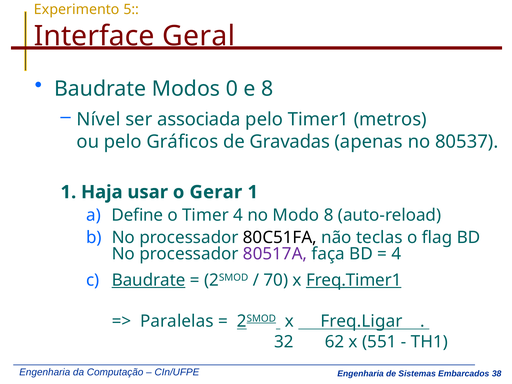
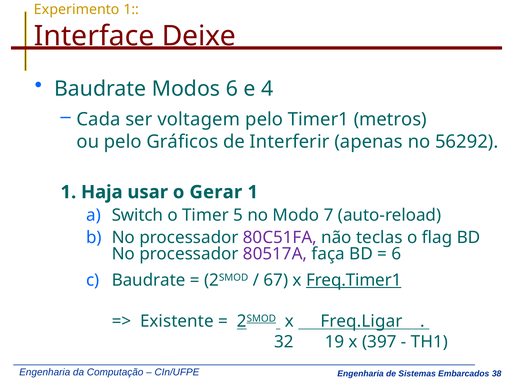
Experimento 5: 5 -> 1
Geral: Geral -> Deixe
Modos 0: 0 -> 6
e 8: 8 -> 4
Nível: Nível -> Cada
associada: associada -> voltagem
Gravadas: Gravadas -> Interferir
80537: 80537 -> 56292
Define: Define -> Switch
Timer 4: 4 -> 5
Modo 8: 8 -> 7
80C51FA colour: black -> purple
4 at (396, 254): 4 -> 6
Baudrate at (149, 280) underline: present -> none
70: 70 -> 67
Paralelas: Paralelas -> Existente
62: 62 -> 19
551: 551 -> 397
